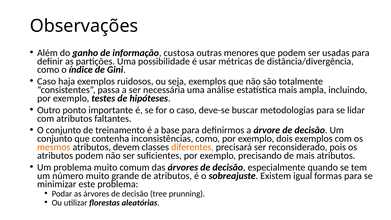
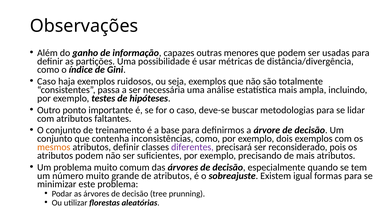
custosa: custosa -> capazes
atributos devem: devem -> definir
diferentes colour: orange -> purple
